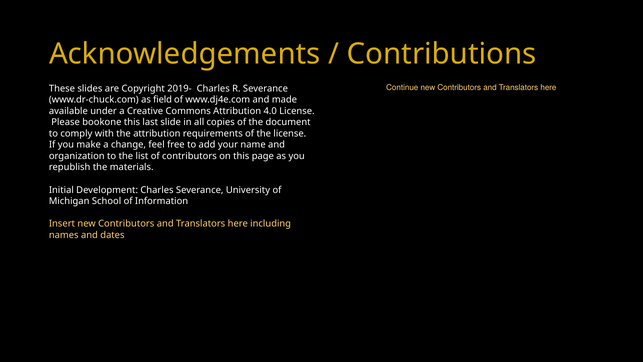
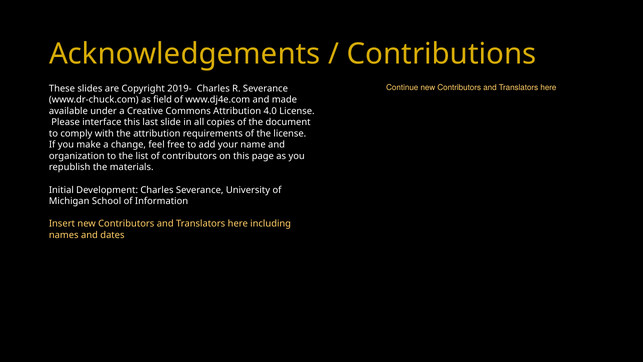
bookone: bookone -> interface
